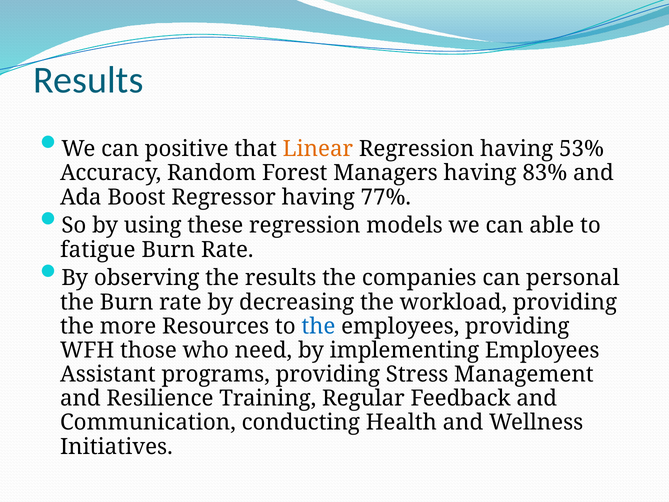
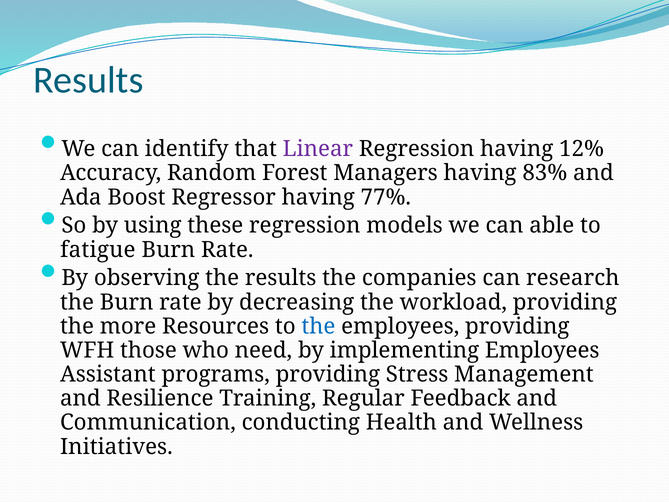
positive: positive -> identify
Linear colour: orange -> purple
53%: 53% -> 12%
personal: personal -> research
